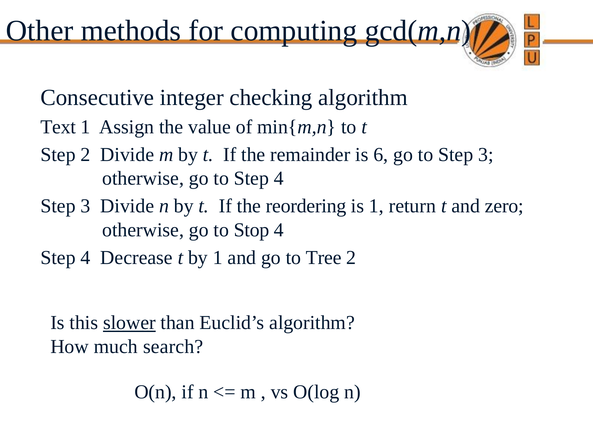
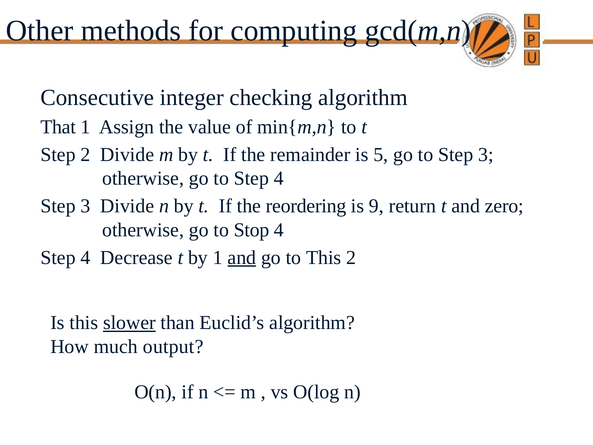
Text: Text -> That
6: 6 -> 5
is 1: 1 -> 9
and at (242, 257) underline: none -> present
to Tree: Tree -> This
search: search -> output
